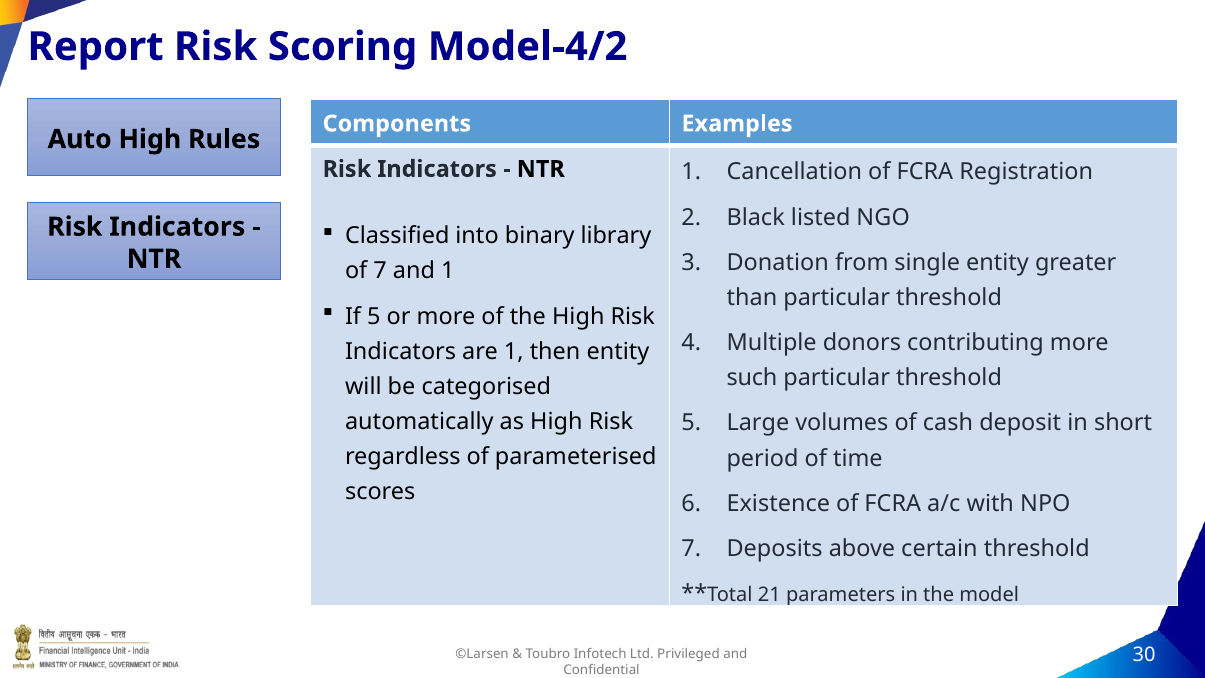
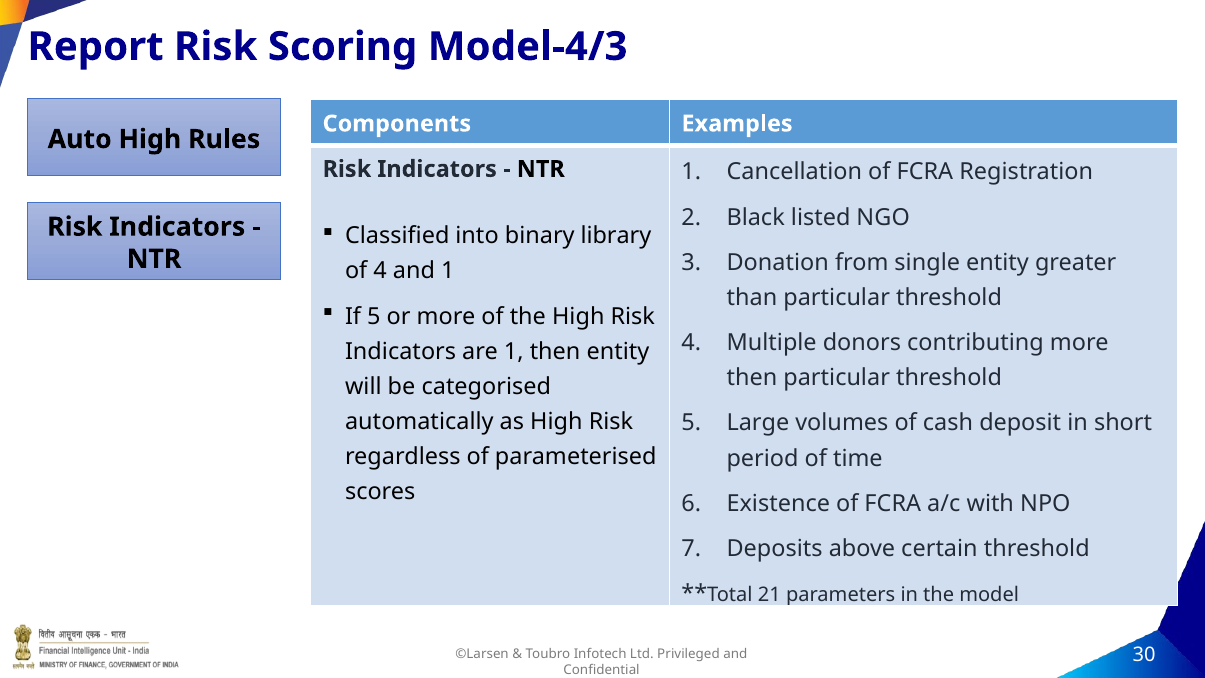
Model-4/2: Model-4/2 -> Model-4/3
of 7: 7 -> 4
such at (752, 378): such -> then
